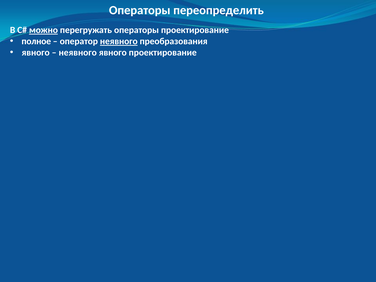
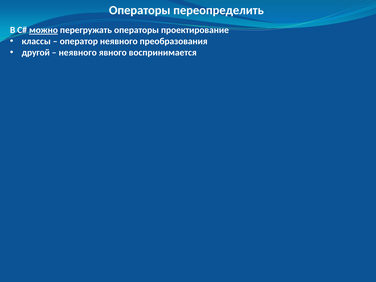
полное: полное -> классы
неявного at (119, 41) underline: present -> none
явного at (36, 53): явного -> другой
явного проектирование: проектирование -> воспринимается
